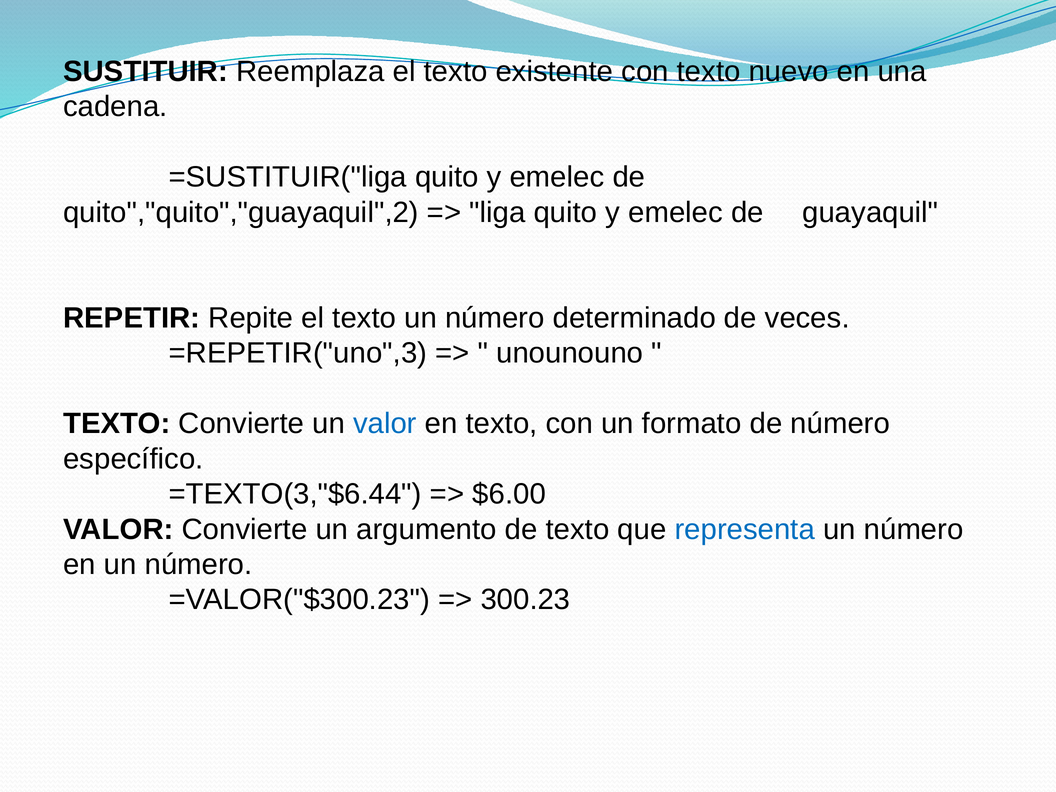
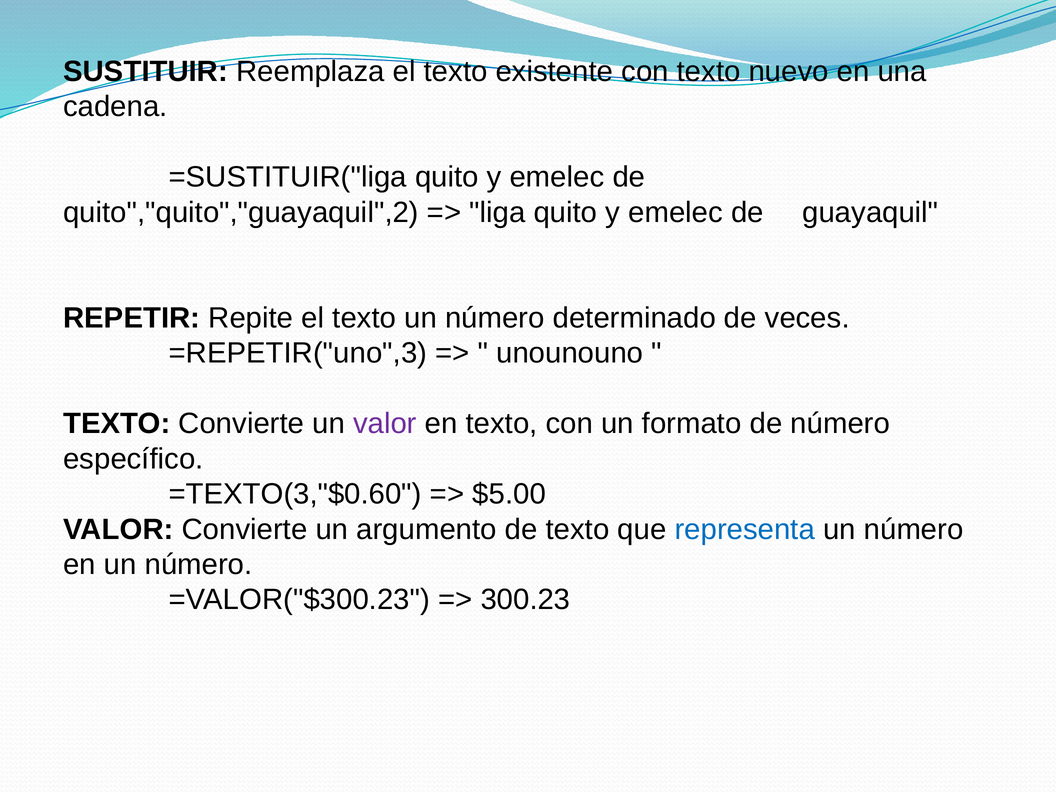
valor at (385, 424) colour: blue -> purple
=TEXTO(3,"$6.44: =TEXTO(3,"$6.44 -> =TEXTO(3,"$0.60
$6.00: $6.00 -> $5.00
